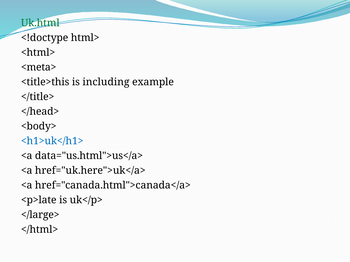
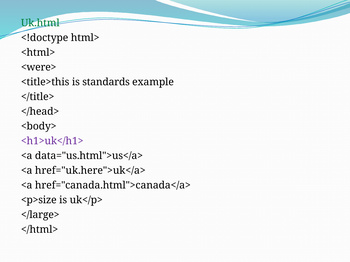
<meta>: <meta> -> <were>
including: including -> standards
<h1>uk</h1> colour: blue -> purple
<p>late: <p>late -> <p>size
